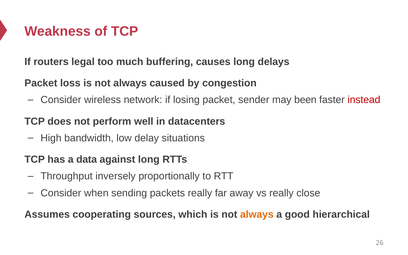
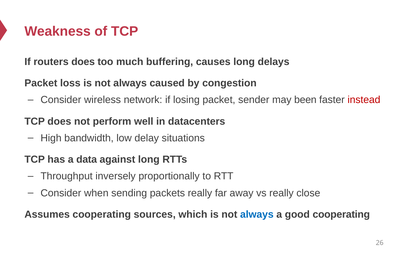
routers legal: legal -> does
always at (257, 214) colour: orange -> blue
good hierarchical: hierarchical -> cooperating
